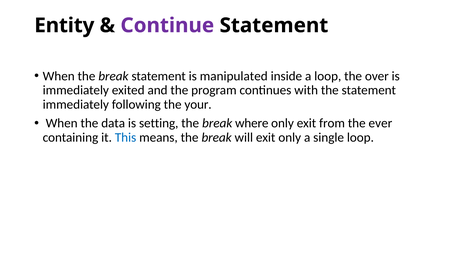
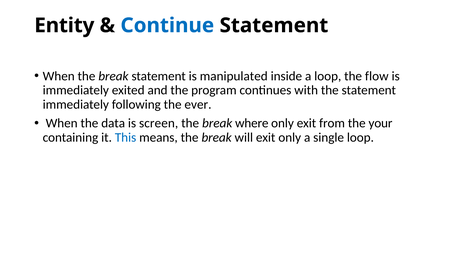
Continue colour: purple -> blue
over: over -> flow
your: your -> ever
setting: setting -> screen
ever: ever -> your
